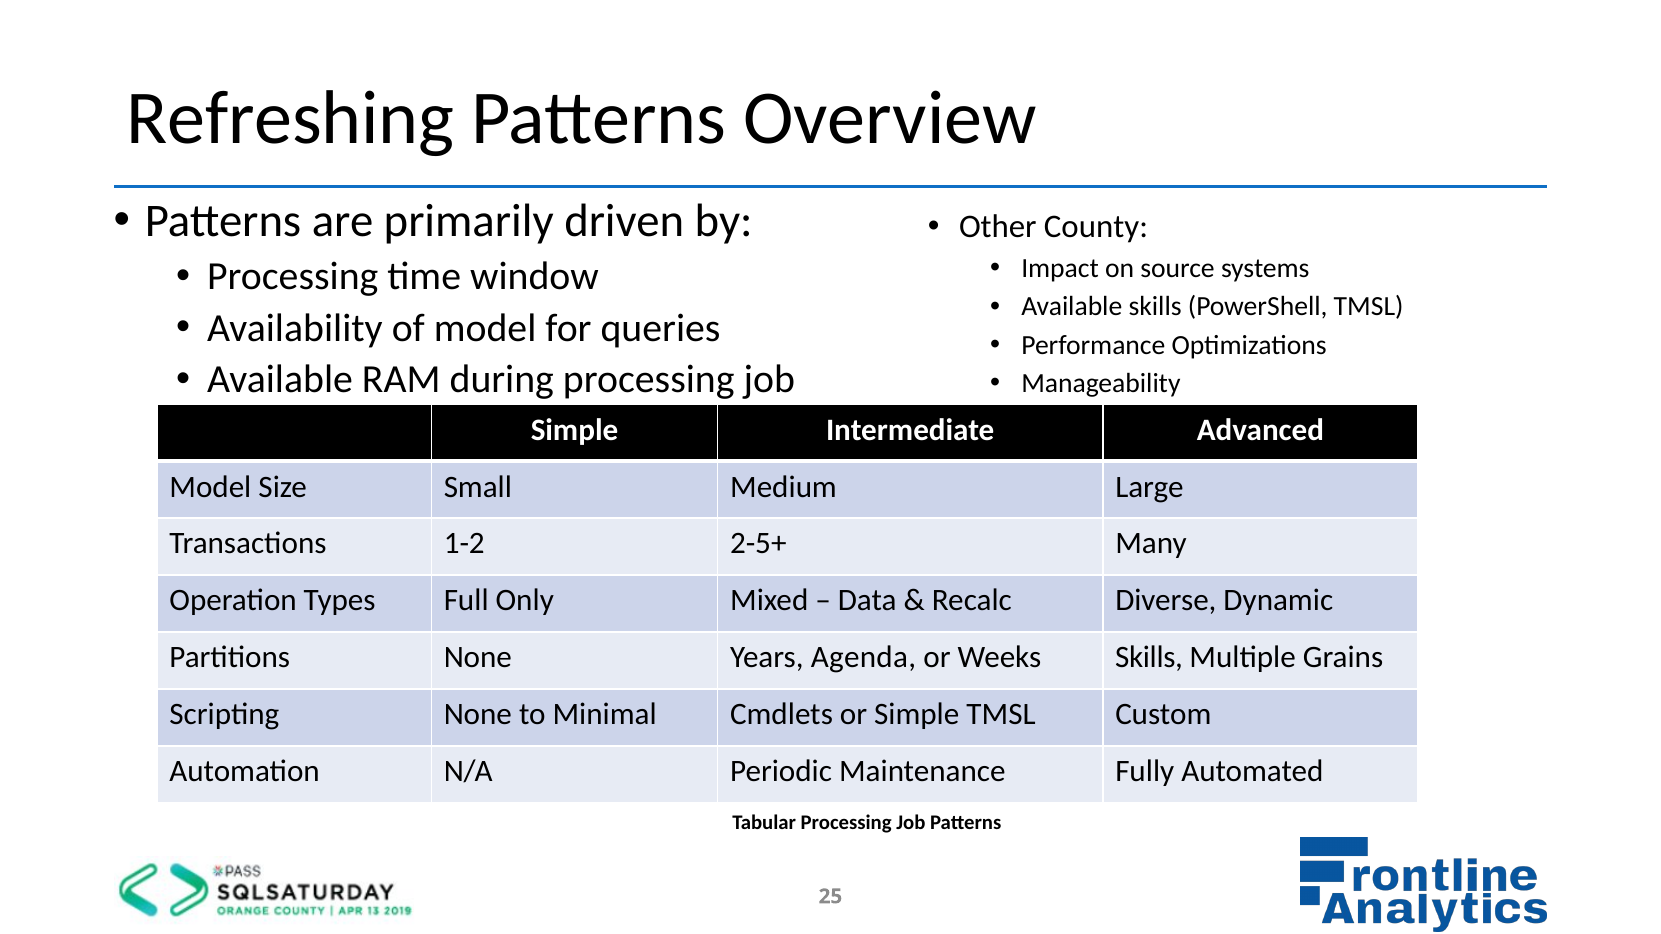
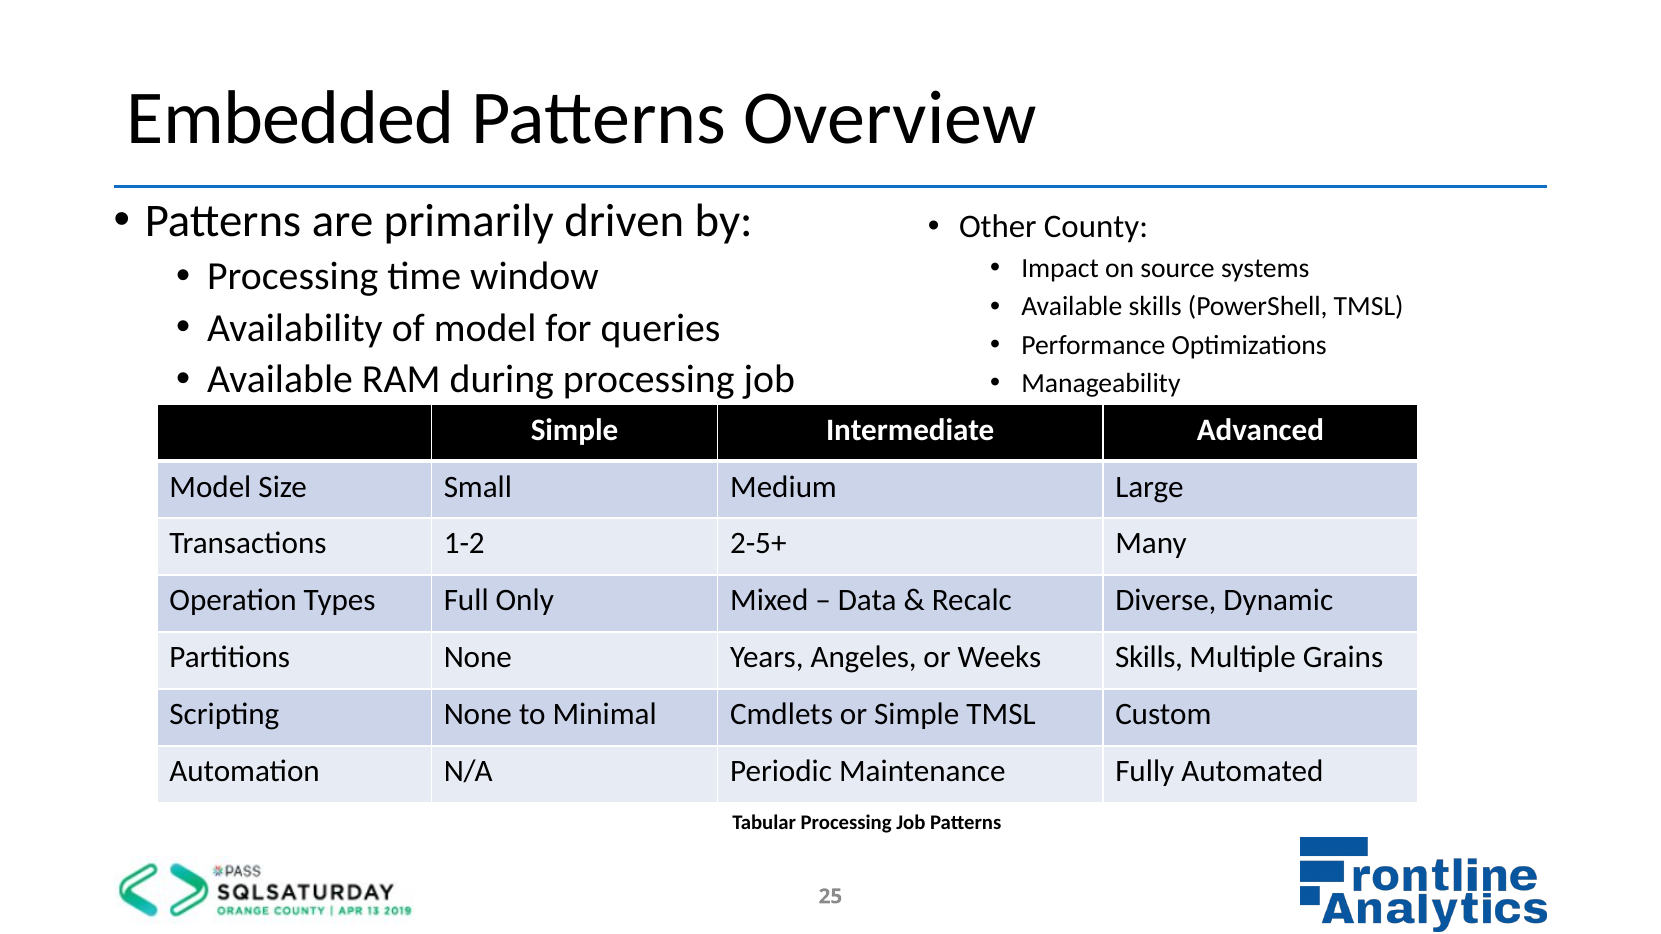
Refreshing: Refreshing -> Embedded
Agenda: Agenda -> Angeles
